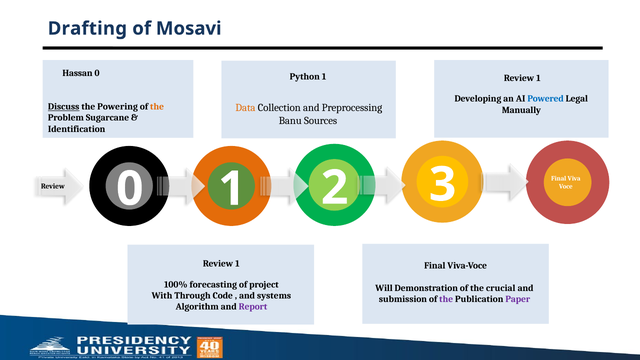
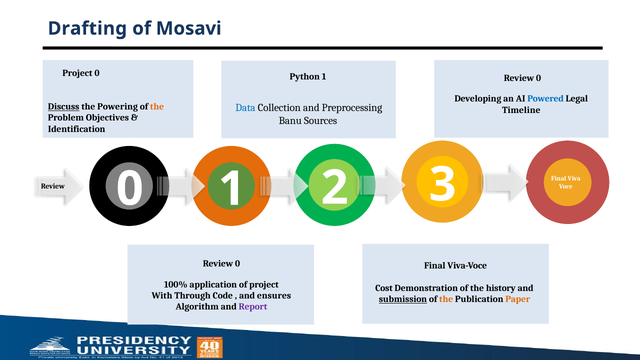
Hassan at (77, 73): Hassan -> Project
1 at (538, 78): 1 -> 0
Data colour: orange -> blue
Manually: Manually -> Timeline
Sugarcane: Sugarcane -> Objectives
1 at (237, 264): 1 -> 0
forecasting: forecasting -> application
Will: Will -> Cost
crucial: crucial -> history
systems: systems -> ensures
submission underline: none -> present
the at (446, 299) colour: purple -> orange
Paper colour: purple -> orange
